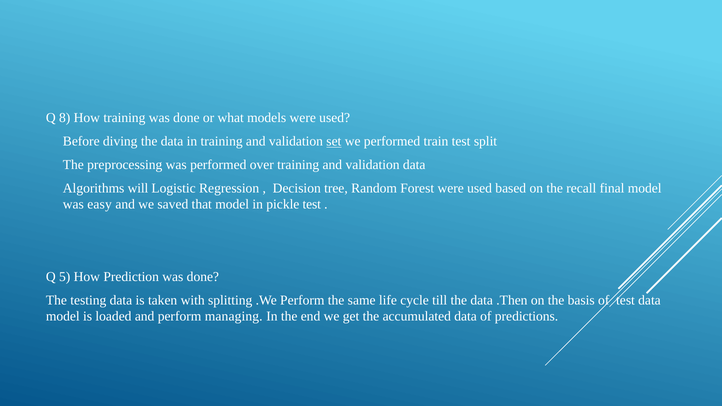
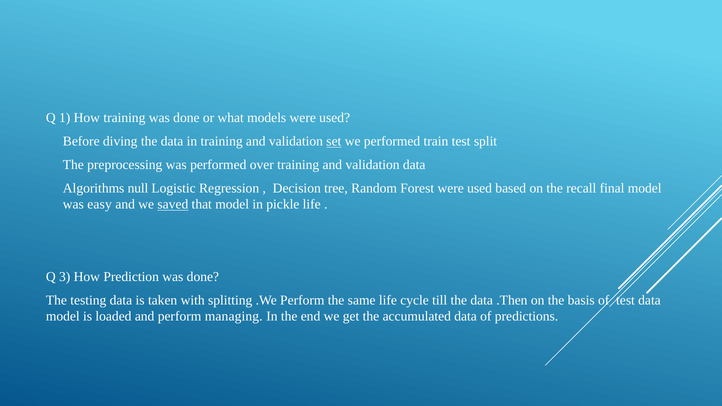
8: 8 -> 1
will: will -> null
saved underline: none -> present
pickle test: test -> life
5: 5 -> 3
